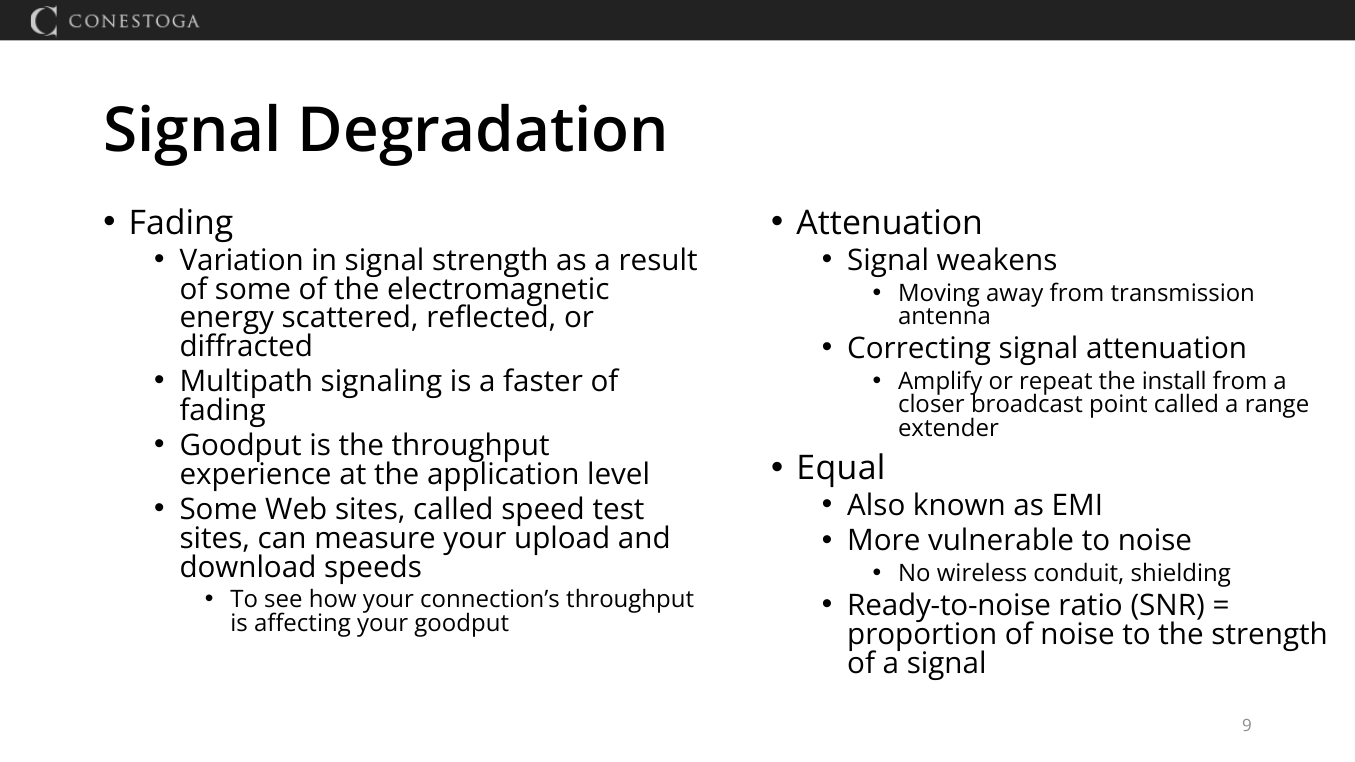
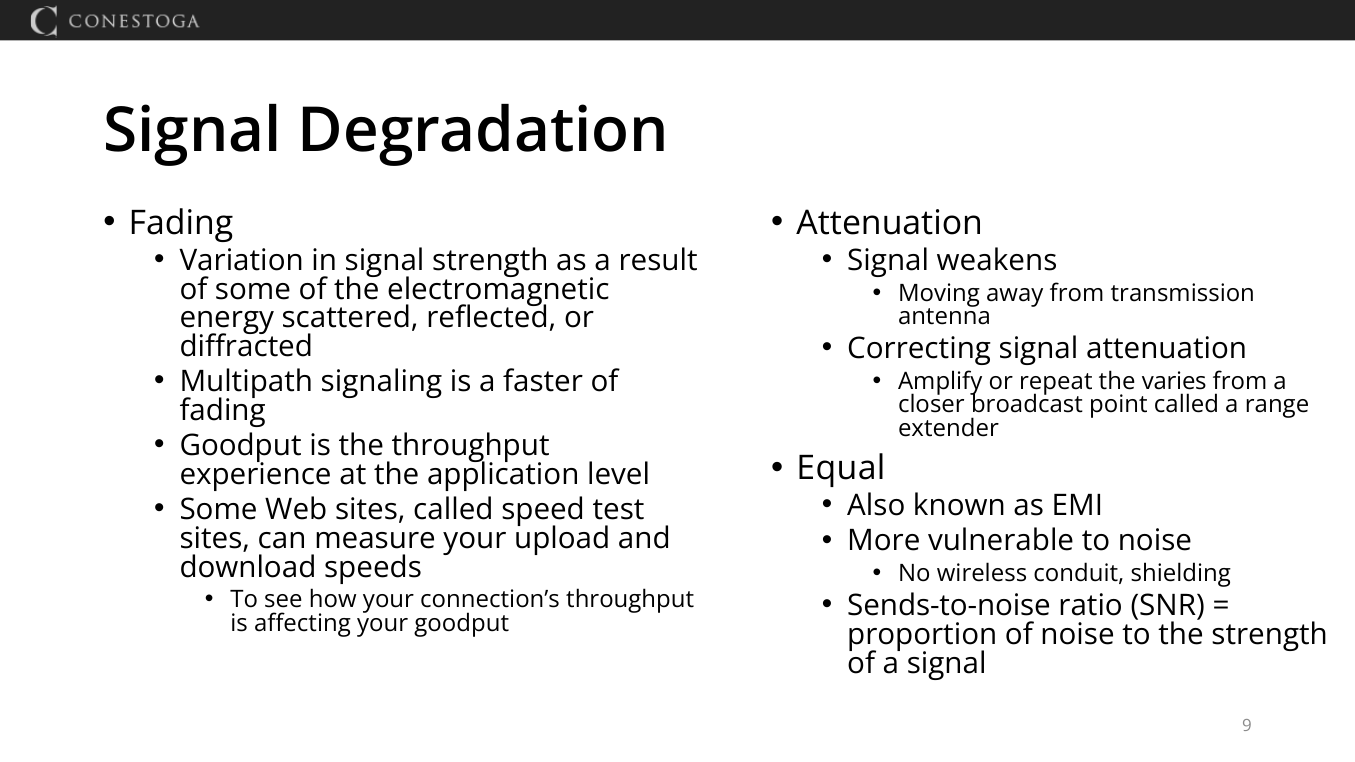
install: install -> varies
Ready-to-noise: Ready-to-noise -> Sends-to-noise
